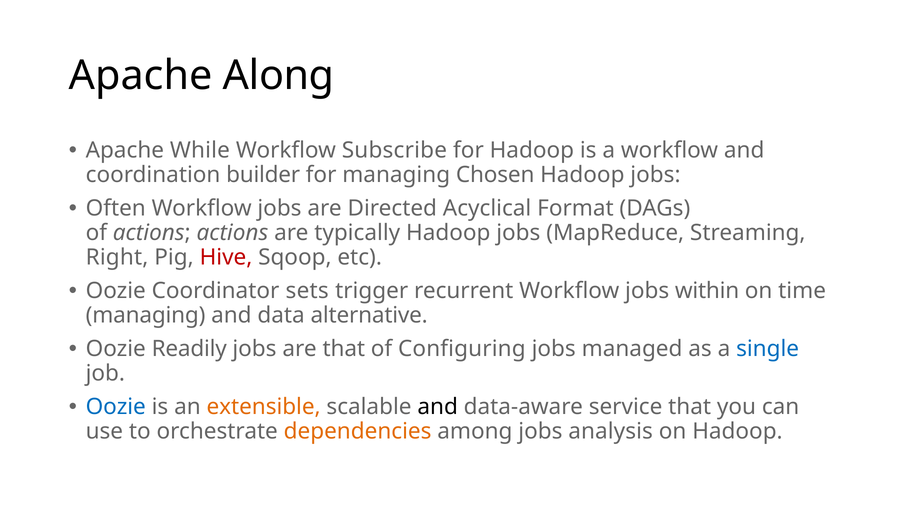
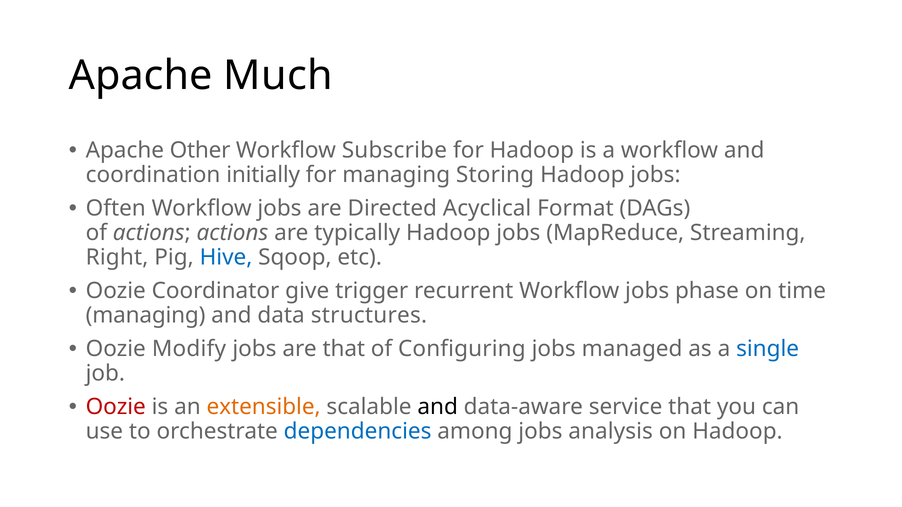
Along: Along -> Much
While: While -> Other
builder: builder -> initially
Chosen: Chosen -> Storing
Hive colour: red -> blue
sets: sets -> give
within: within -> phase
alternative: alternative -> structures
Readily: Readily -> Modify
Oozie at (116, 407) colour: blue -> red
dependencies colour: orange -> blue
